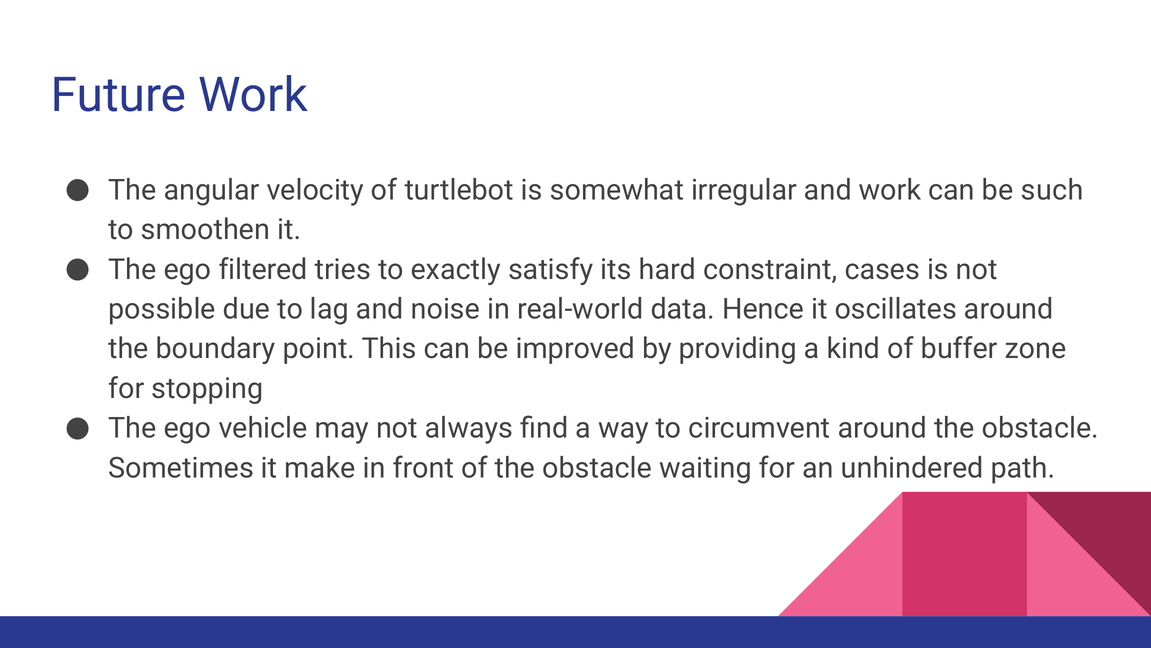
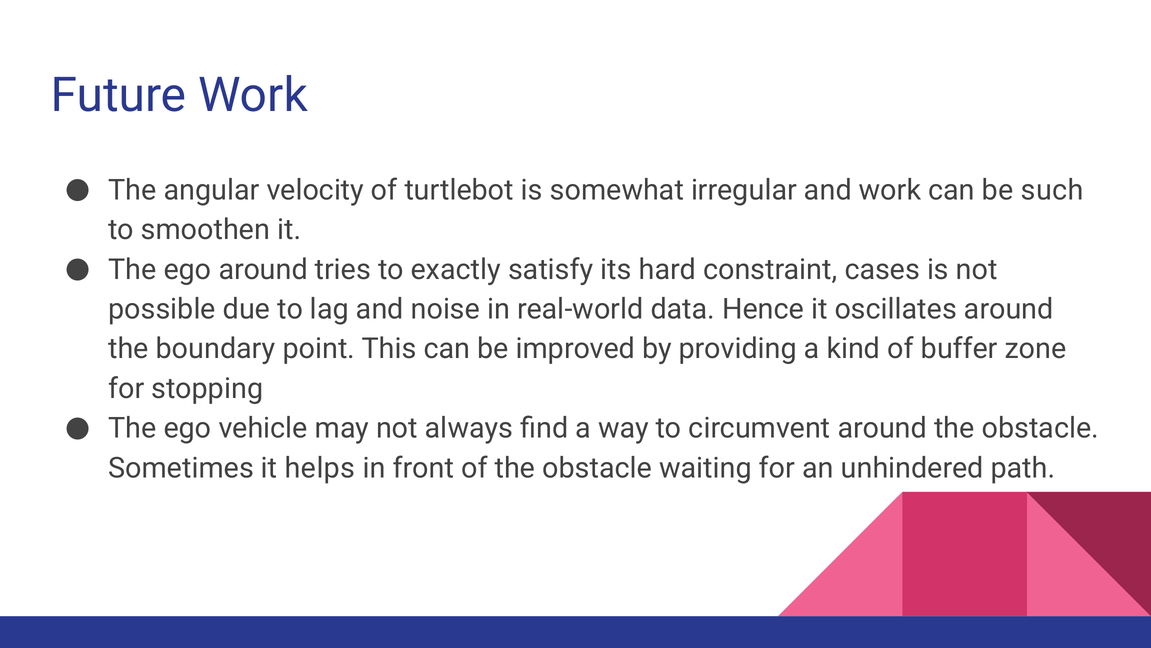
ego filtered: filtered -> around
make: make -> helps
